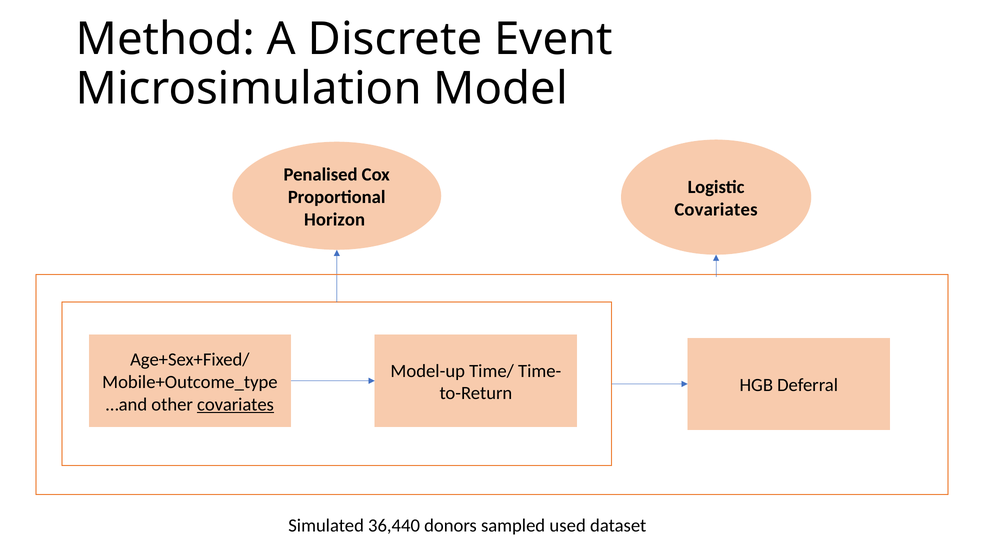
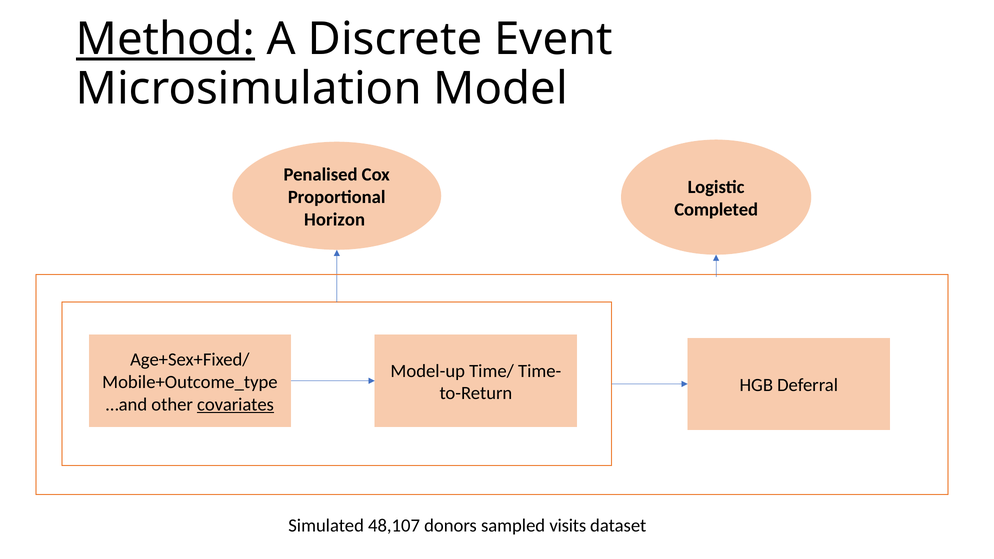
Method underline: none -> present
Covariates at (716, 210): Covariates -> Completed
36,440: 36,440 -> 48,107
used: used -> visits
